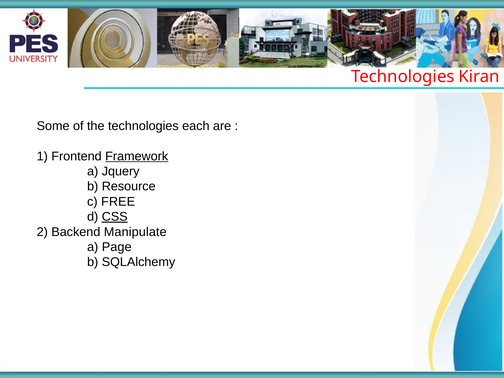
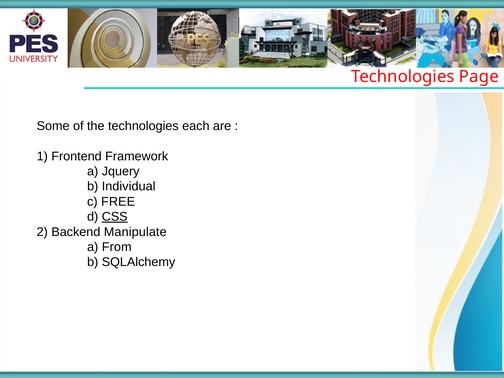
Kiran: Kiran -> Page
Framework underline: present -> none
Resource: Resource -> Individual
Page: Page -> From
